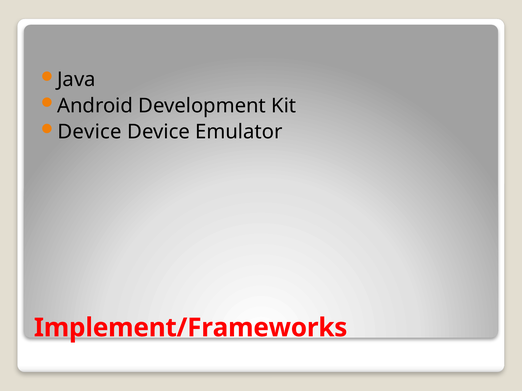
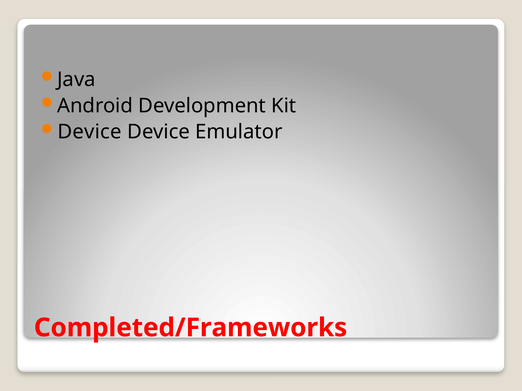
Implement/Frameworks: Implement/Frameworks -> Completed/Frameworks
